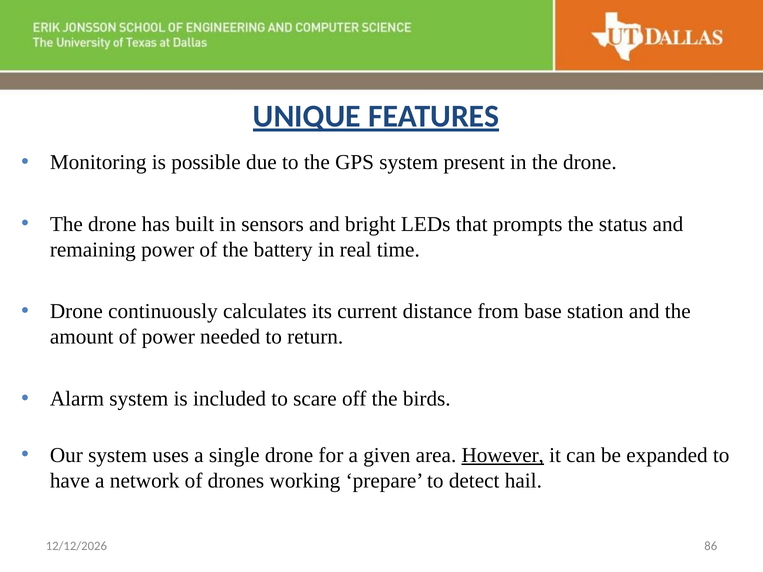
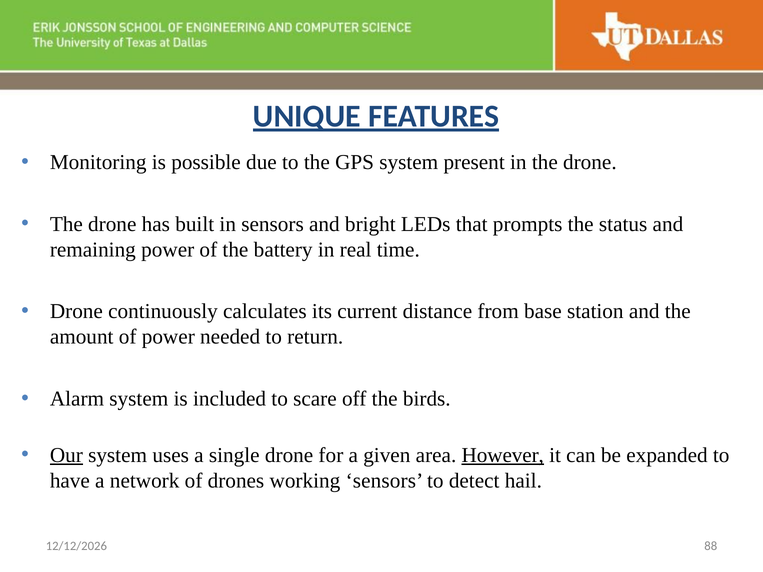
Our underline: none -> present
working prepare: prepare -> sensors
86: 86 -> 88
